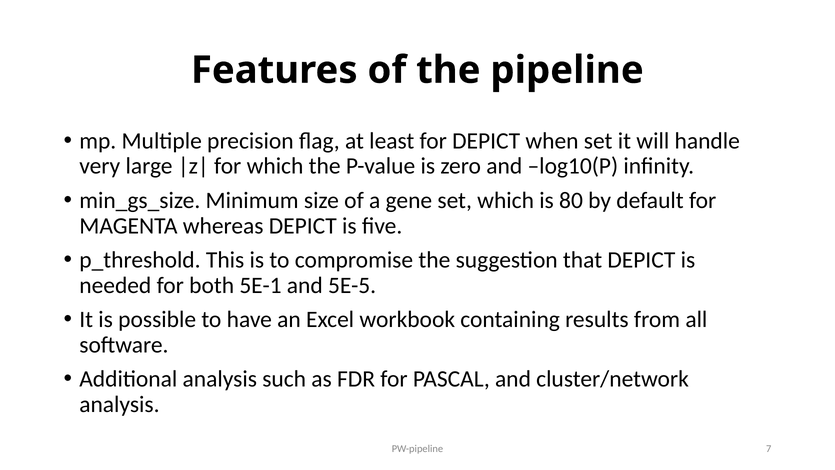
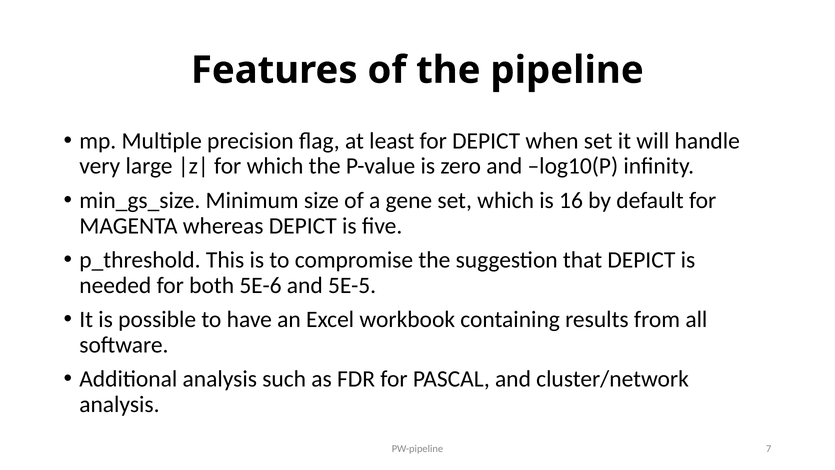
80: 80 -> 16
5E-1: 5E-1 -> 5E-6
